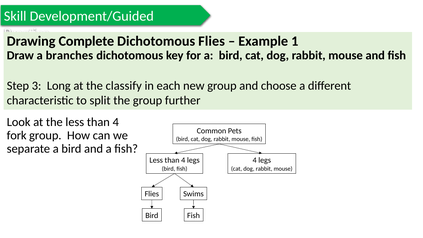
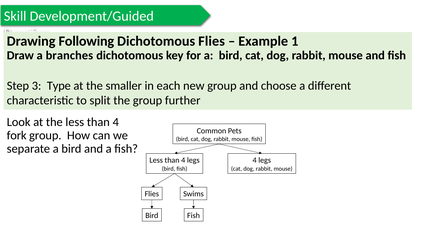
Complete: Complete -> Following
Long: Long -> Type
classify: classify -> smaller
